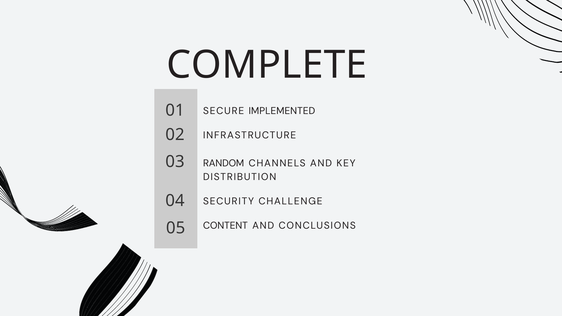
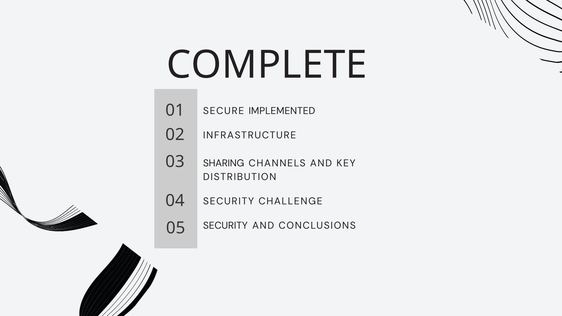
RANDOM: RANDOM -> SHARING
CONTENT at (225, 226): CONTENT -> SECURITY
